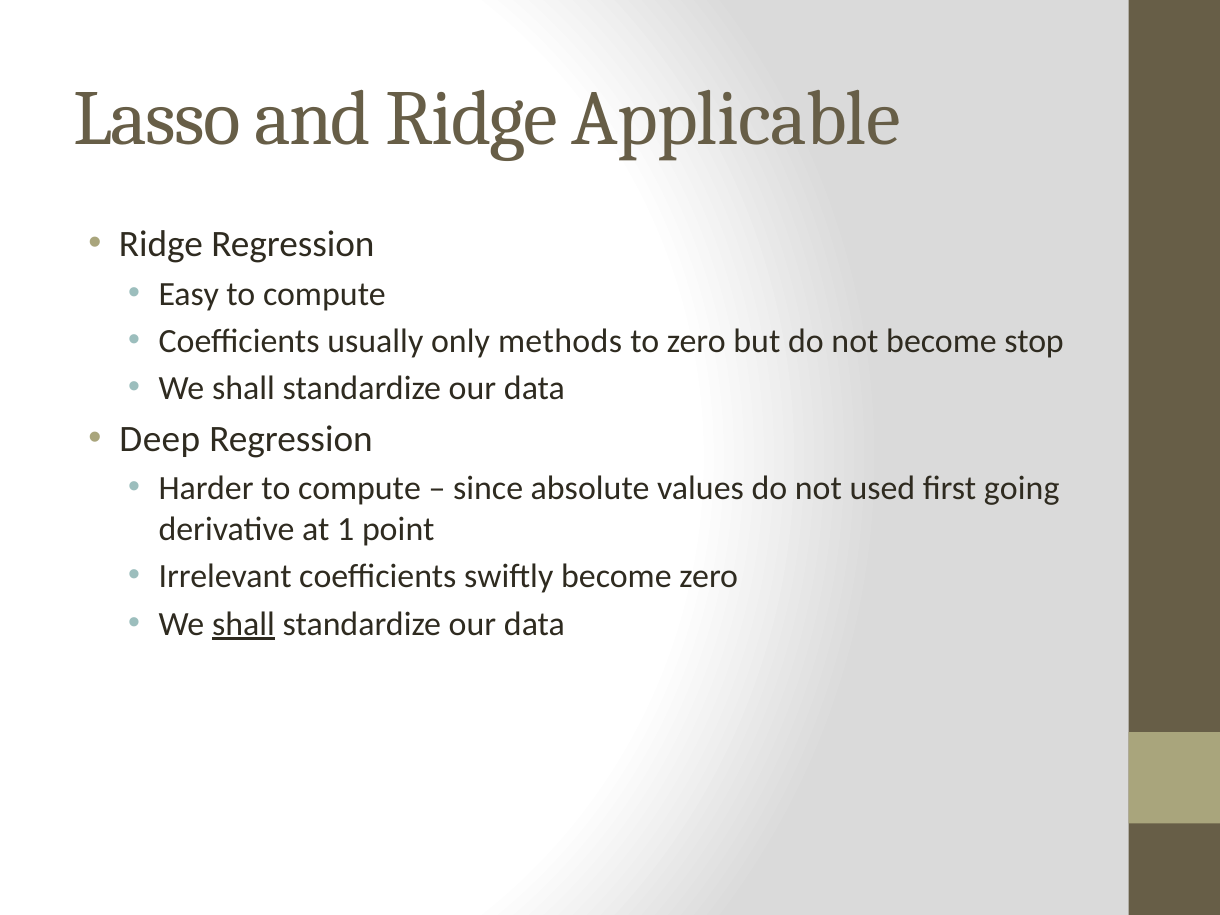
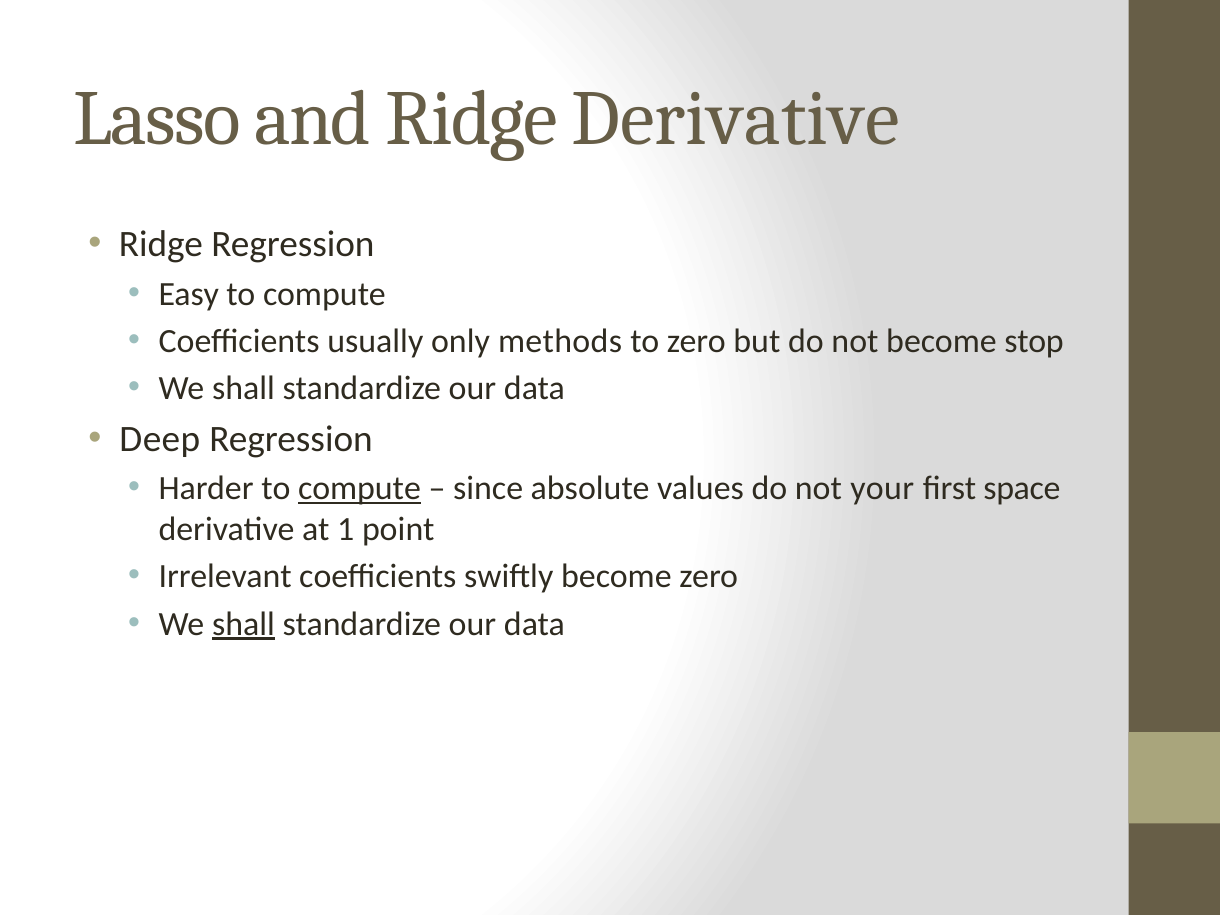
Ridge Applicable: Applicable -> Derivative
compute at (359, 488) underline: none -> present
used: used -> your
going: going -> space
